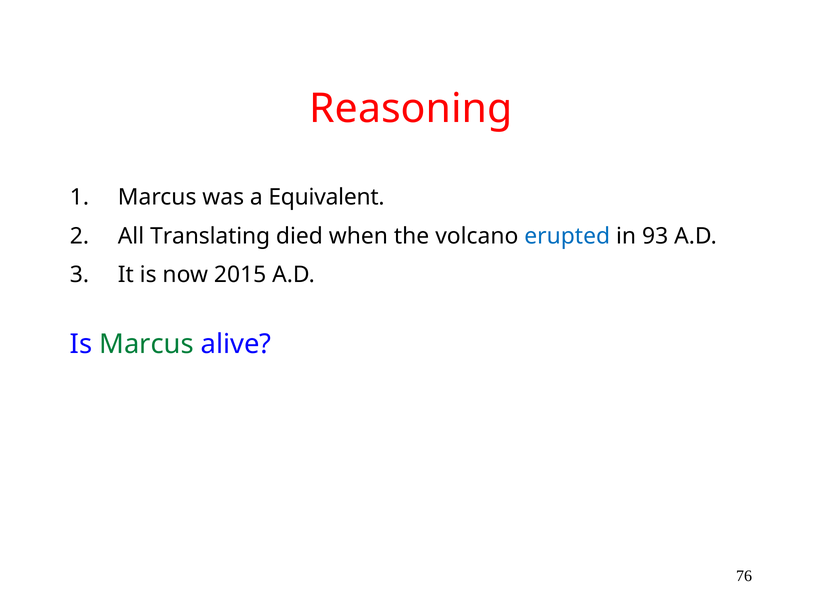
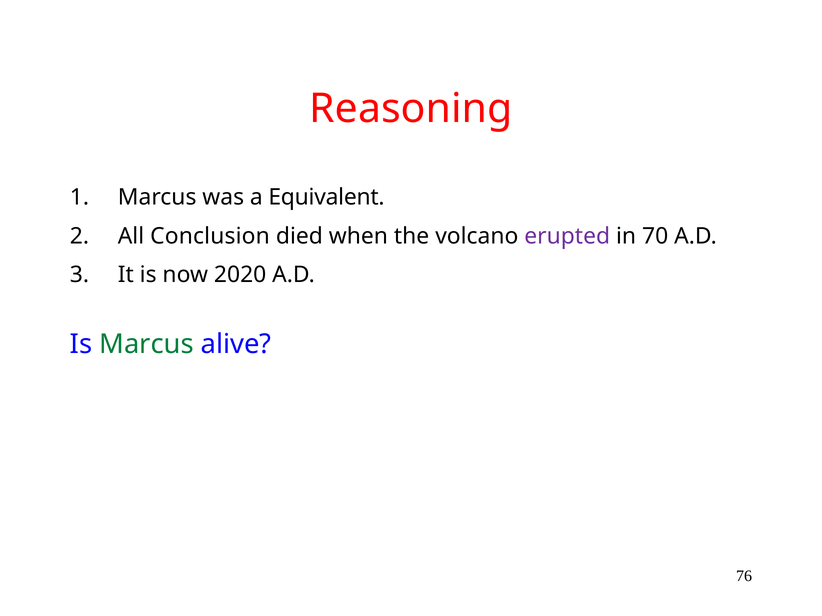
Translating: Translating -> Conclusion
erupted colour: blue -> purple
93: 93 -> 70
2015: 2015 -> 2020
